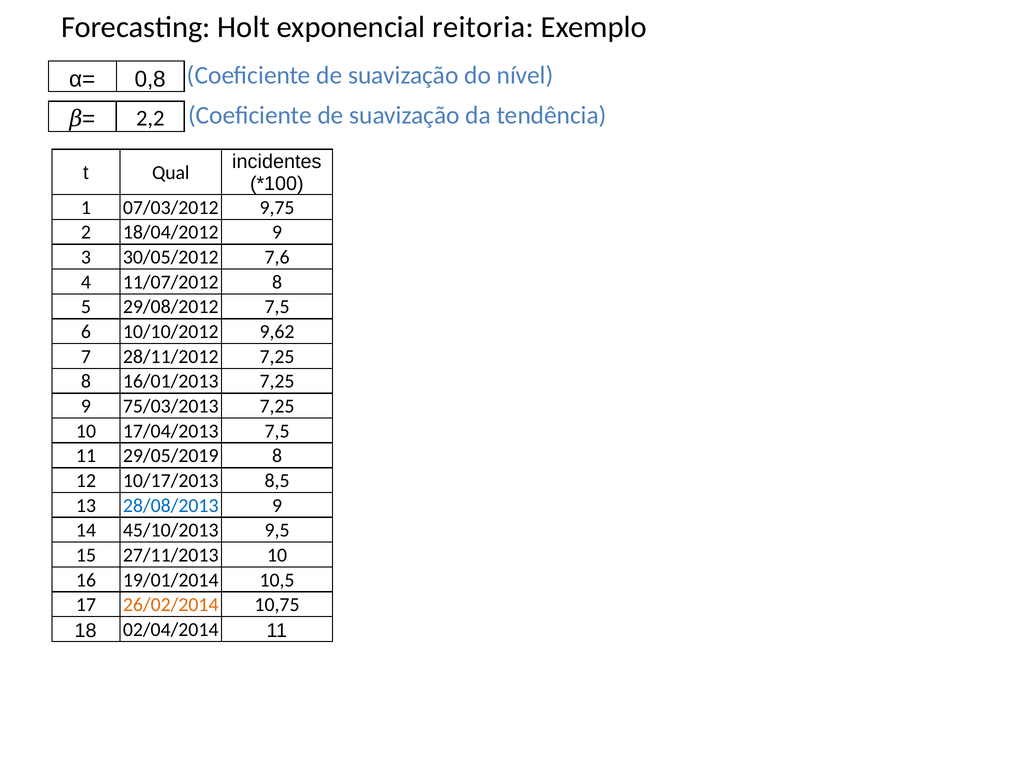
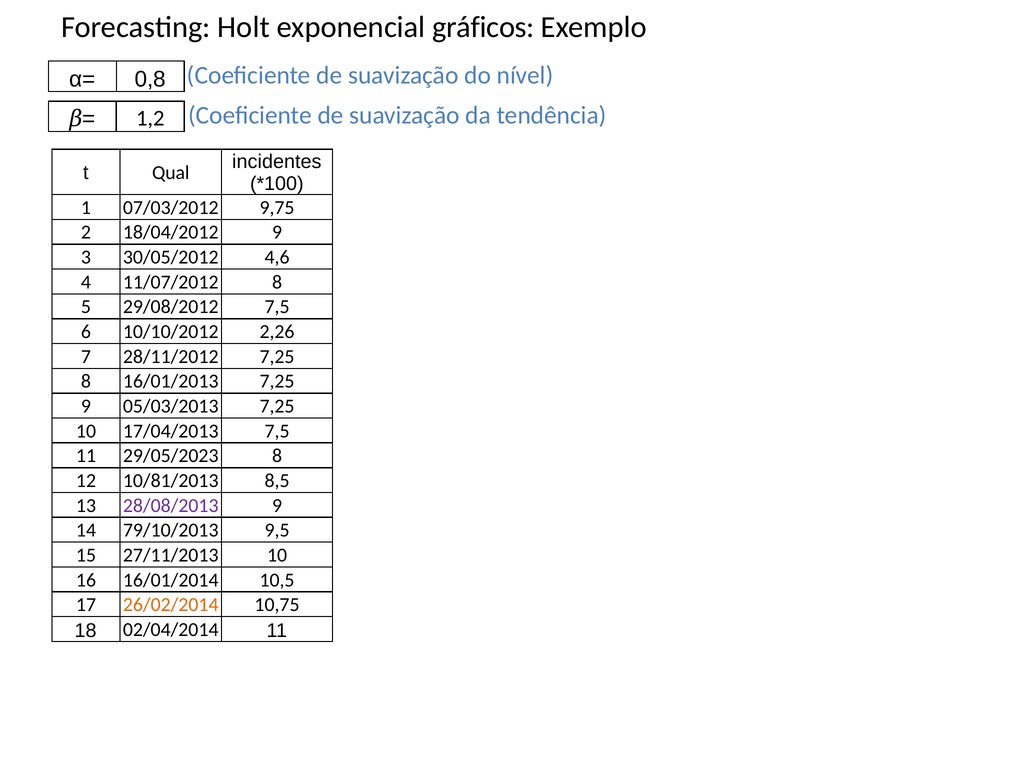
reitoria: reitoria -> gráficos
2,2: 2,2 -> 1,2
7,6: 7,6 -> 4,6
9,62: 9,62 -> 2,26
75/03/2013: 75/03/2013 -> 05/03/2013
29/05/2019: 29/05/2019 -> 29/05/2023
10/17/2013: 10/17/2013 -> 10/81/2013
28/08/2013 colour: blue -> purple
45/10/2013: 45/10/2013 -> 79/10/2013
19/01/2014: 19/01/2014 -> 16/01/2014
